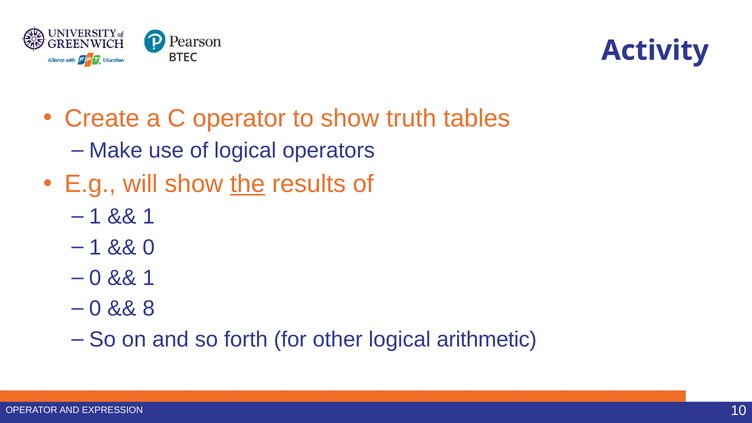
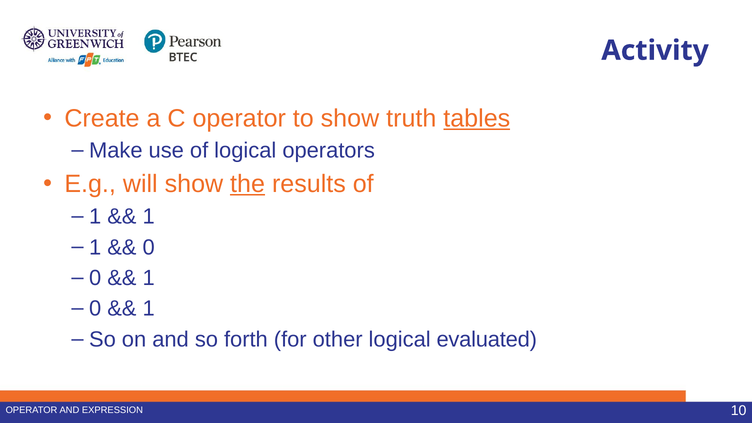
tables underline: none -> present
8 at (149, 309): 8 -> 1
arithmetic: arithmetic -> evaluated
